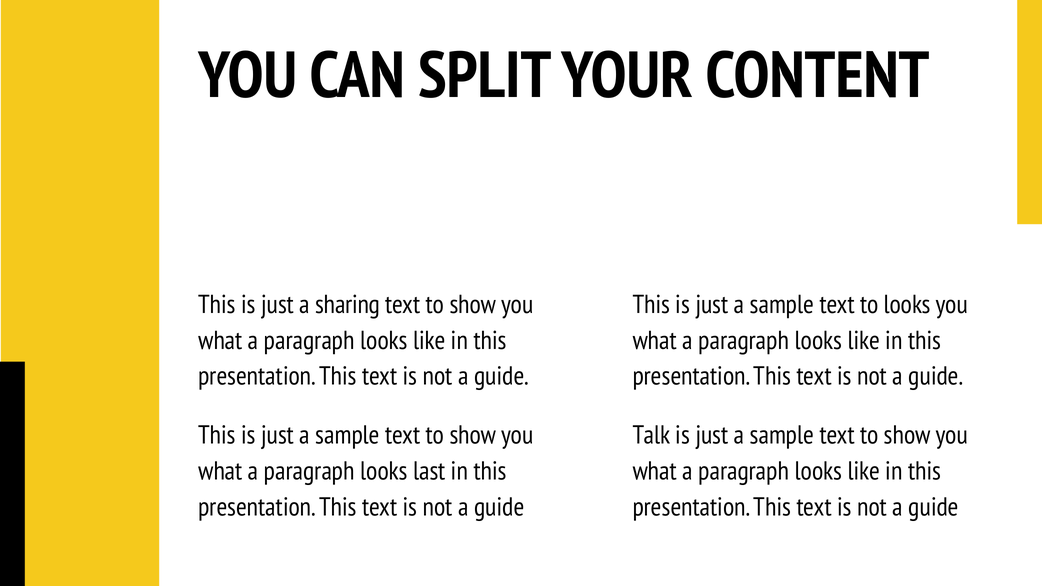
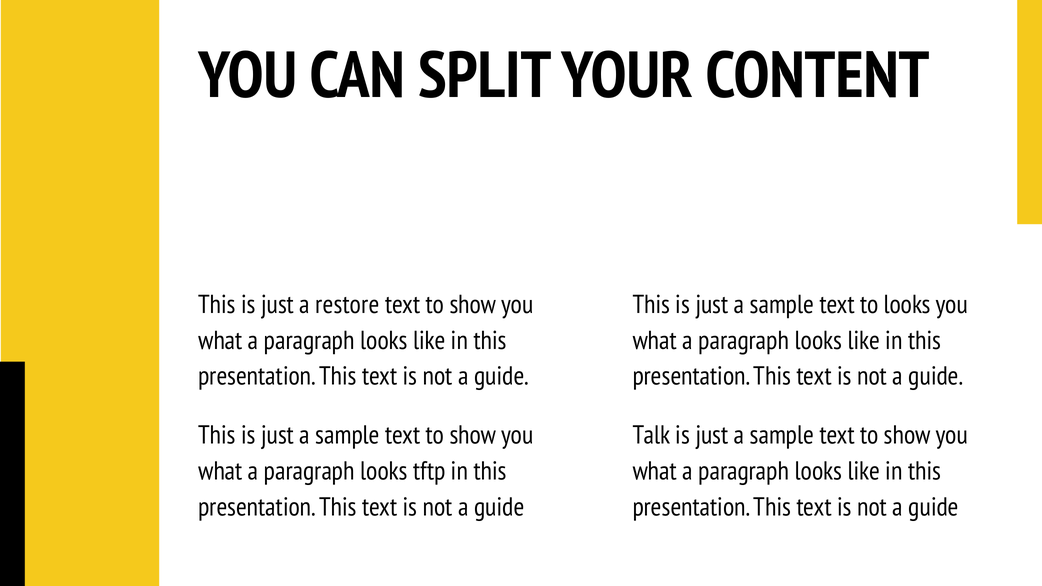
sharing: sharing -> restore
last: last -> tftp
